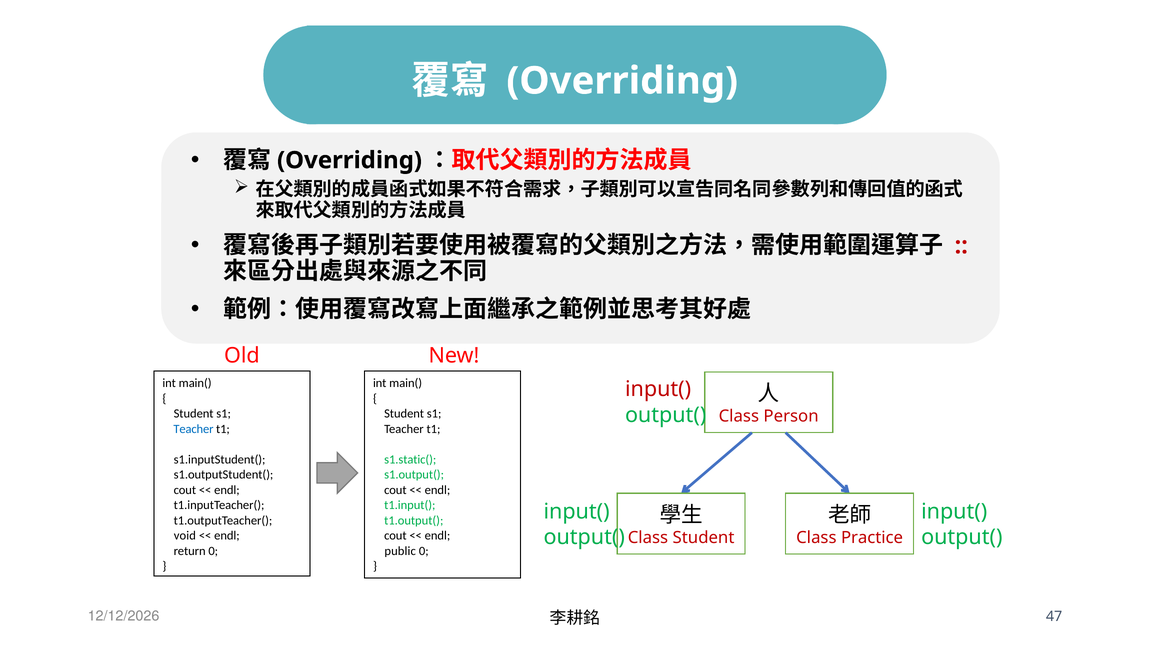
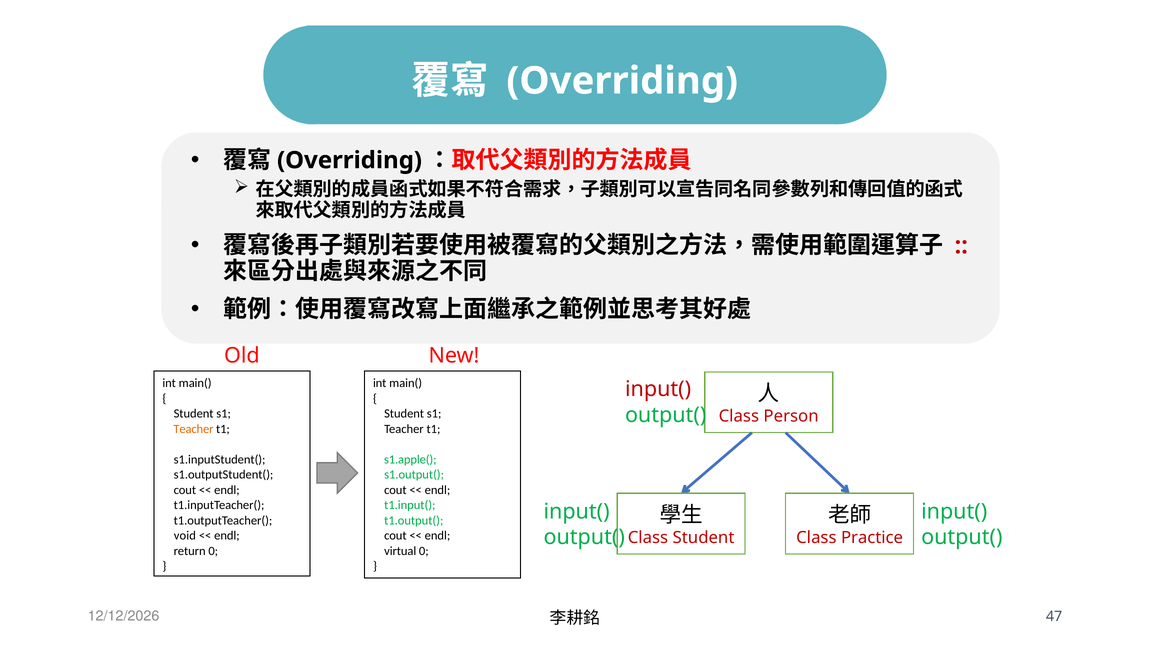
Teacher at (194, 429) colour: blue -> orange
s1.static(: s1.static( -> s1.apple(
public: public -> virtual
